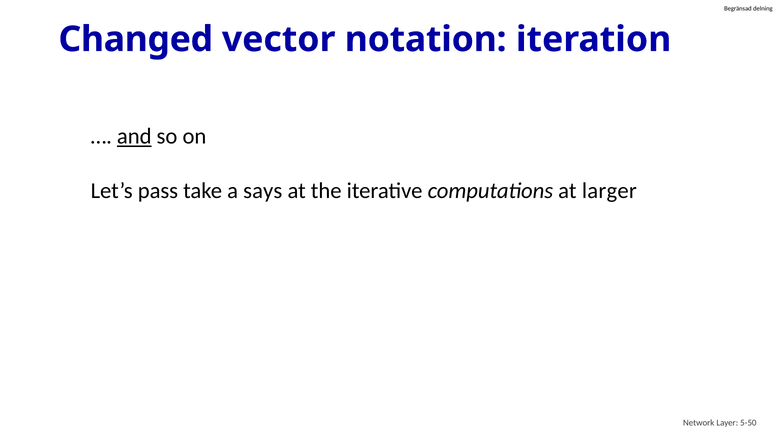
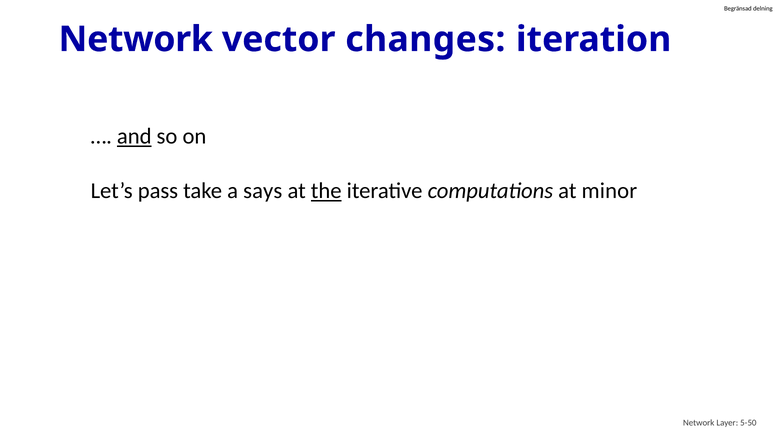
Changed at (136, 39): Changed -> Network
notation: notation -> changes
the underline: none -> present
larger: larger -> minor
